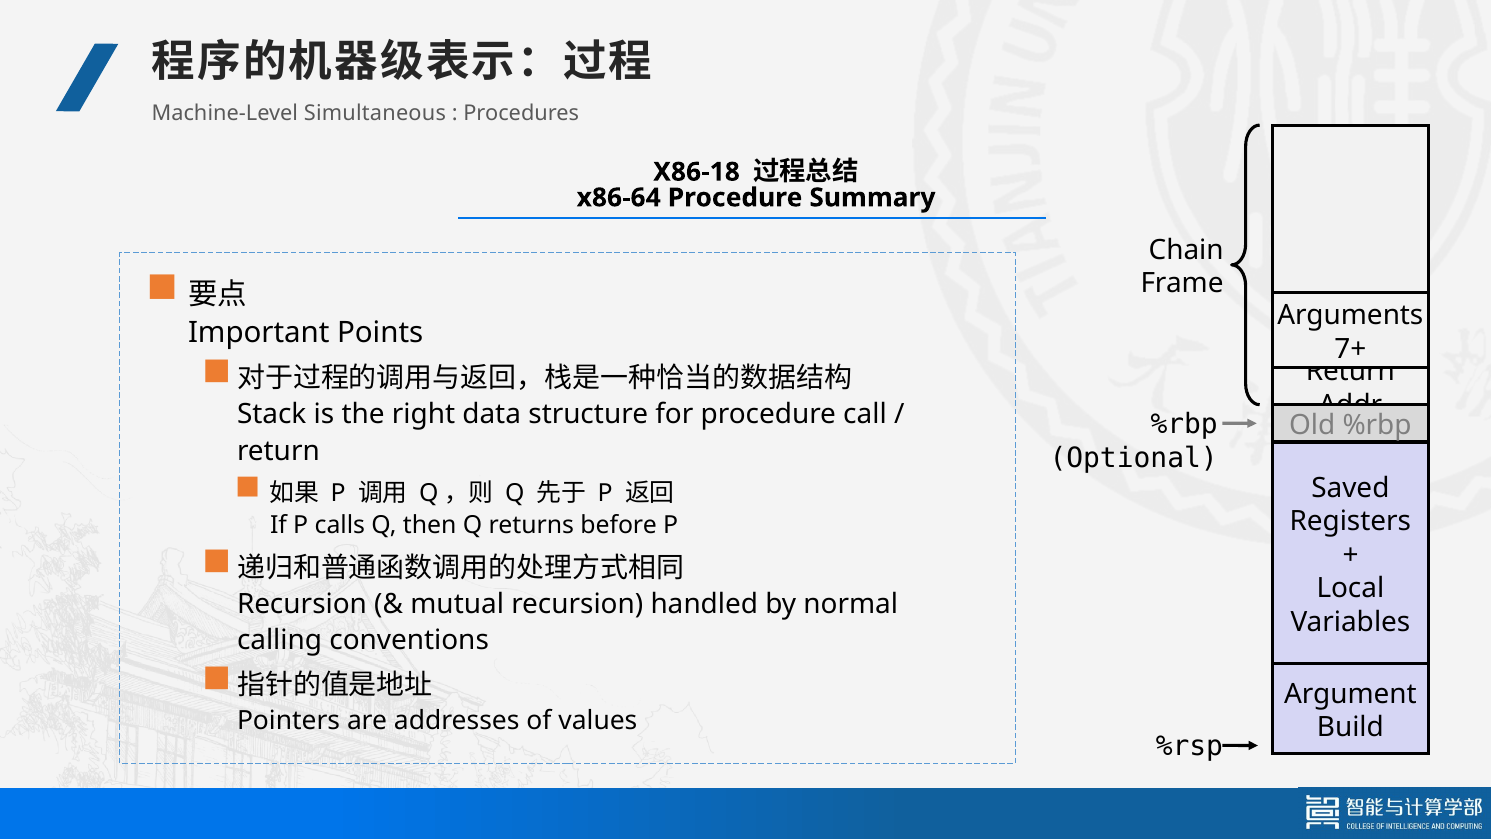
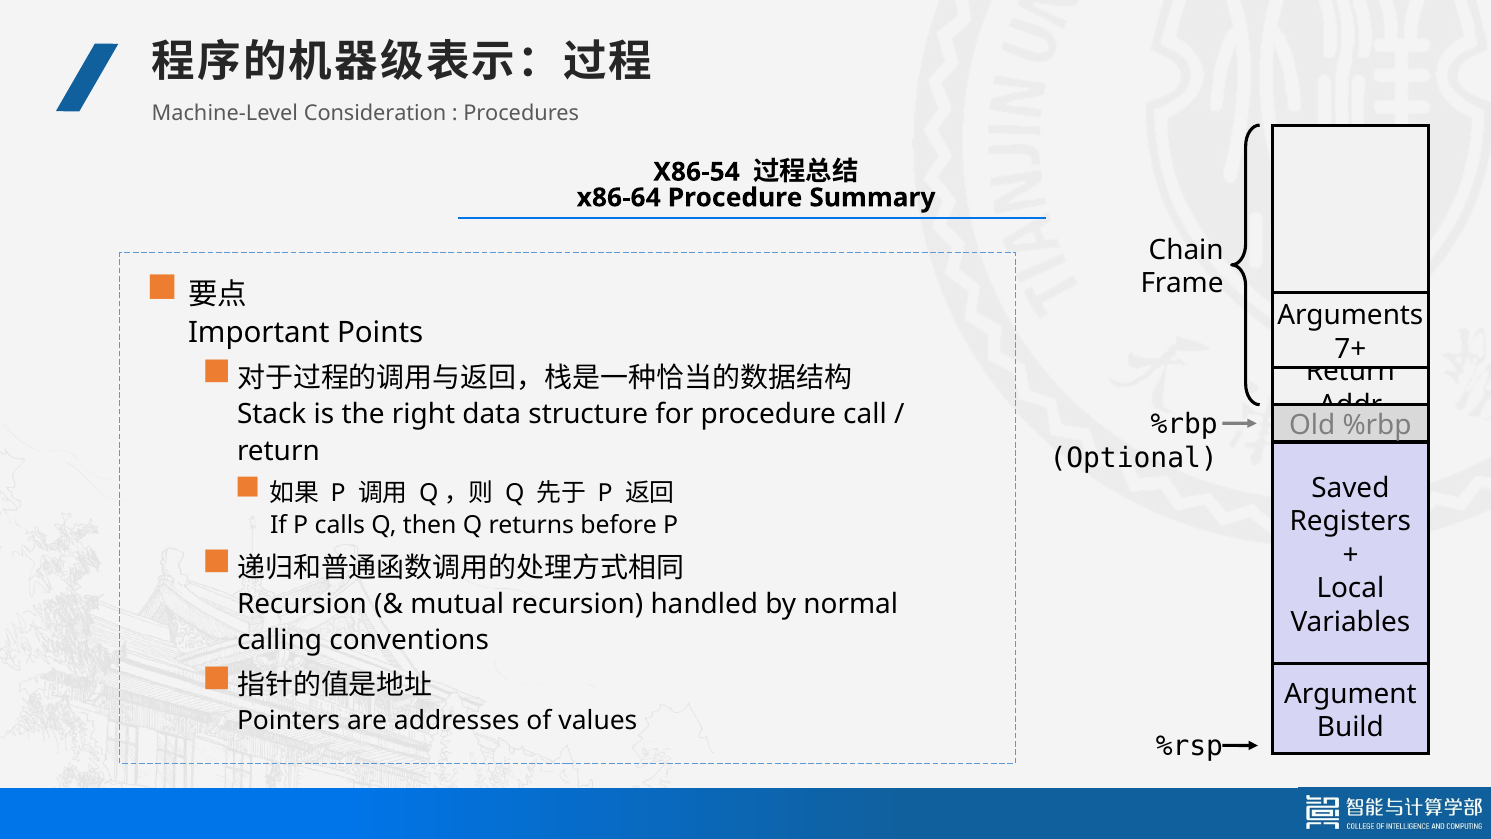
Simultaneous: Simultaneous -> Consideration
X86-18: X86-18 -> X86-54
